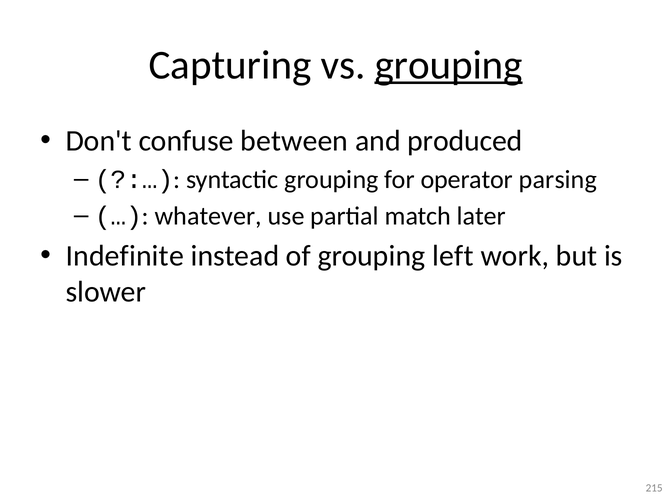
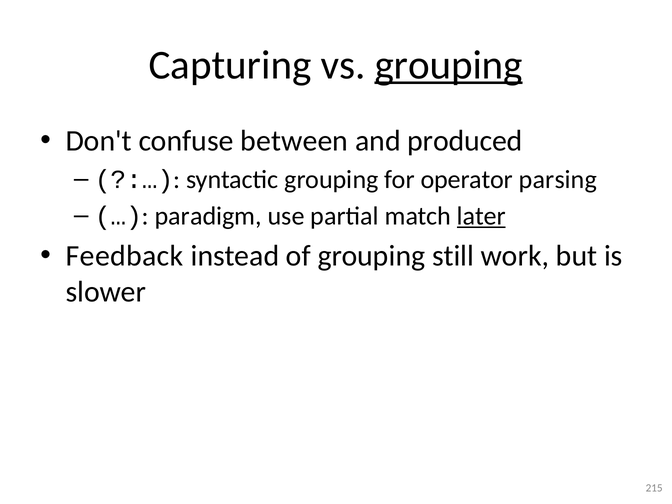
whatever: whatever -> paradigm
later underline: none -> present
Indefinite: Indefinite -> Feedback
left: left -> still
